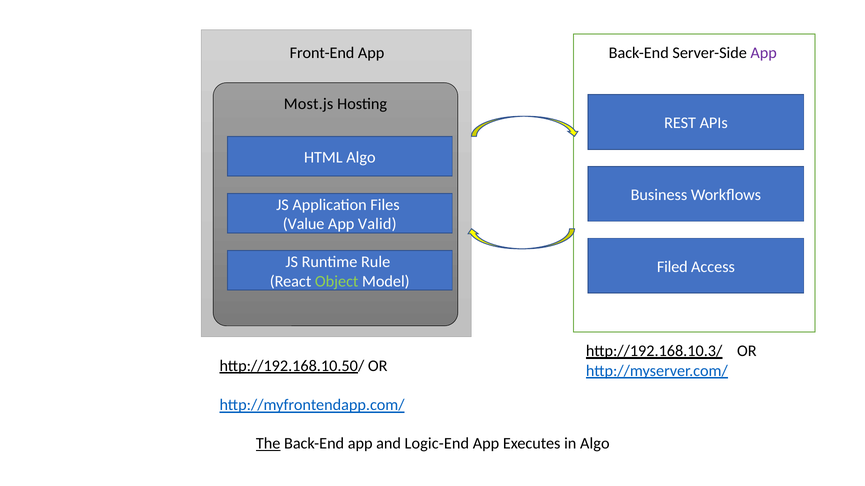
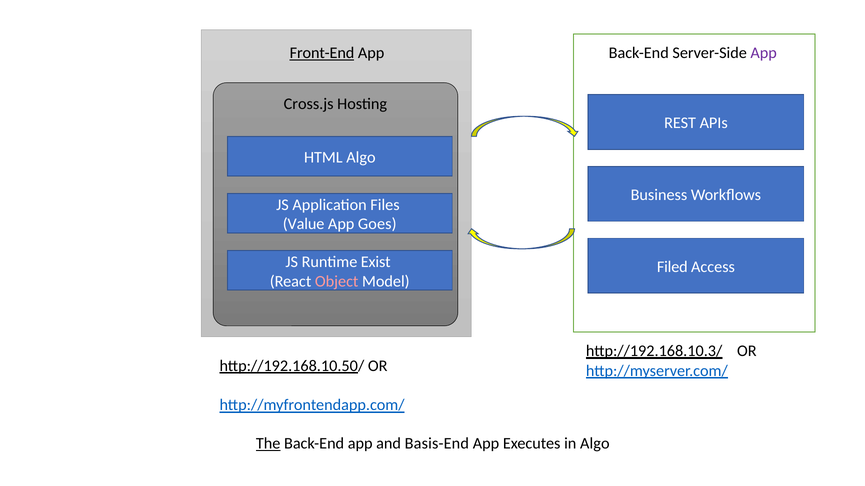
Front-End underline: none -> present
Most.js: Most.js -> Cross.js
Valid: Valid -> Goes
Rule: Rule -> Exist
Object colour: light green -> pink
Logic-End: Logic-End -> Basis-End
